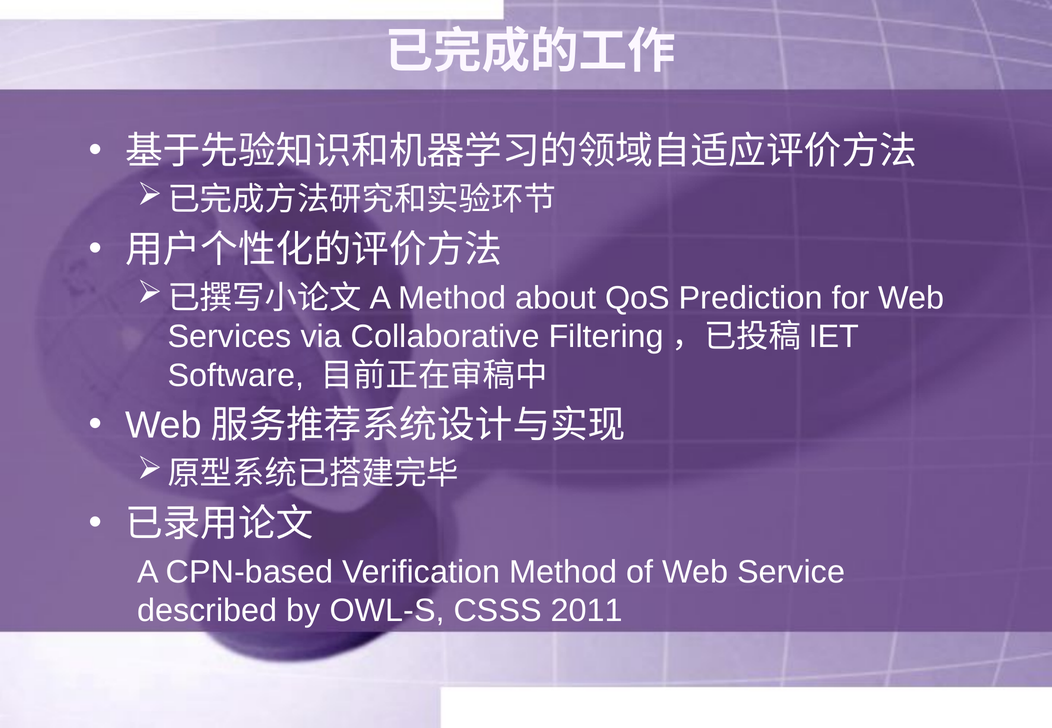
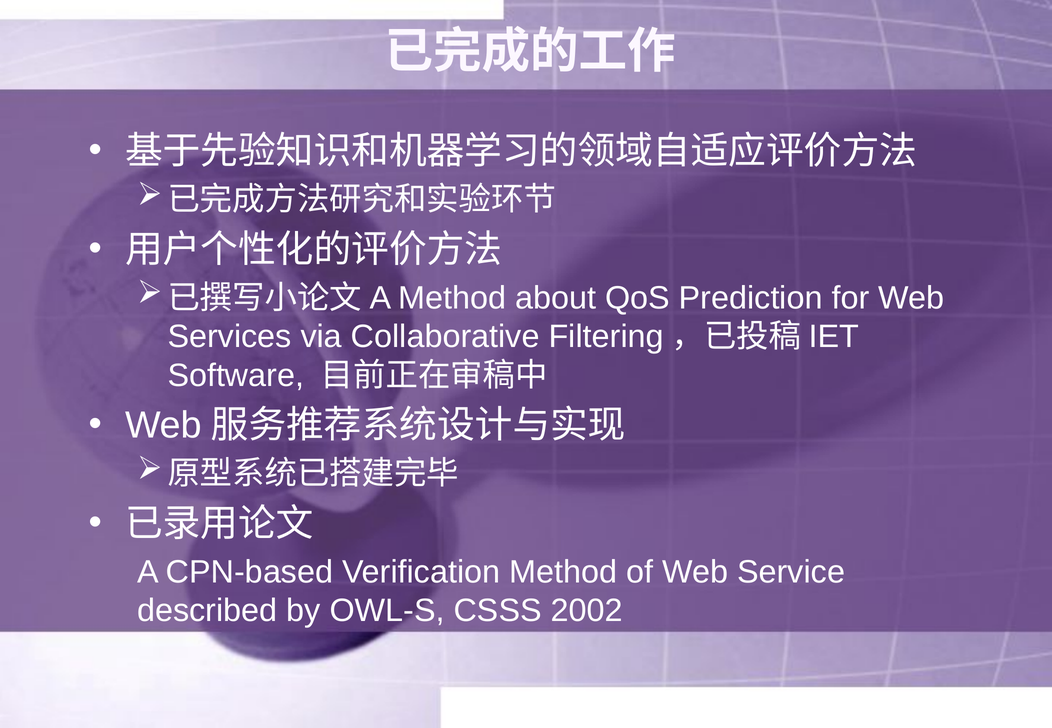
2011: 2011 -> 2002
